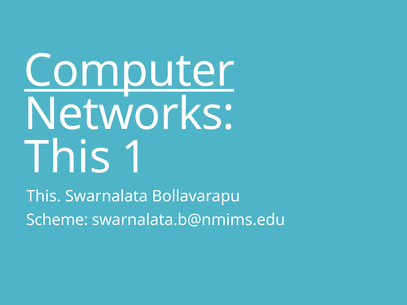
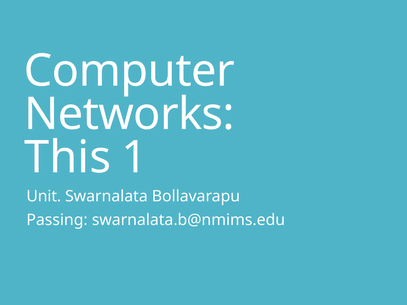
Computer underline: present -> none
This at (44, 197): This -> Unit
Scheme: Scheme -> Passing
